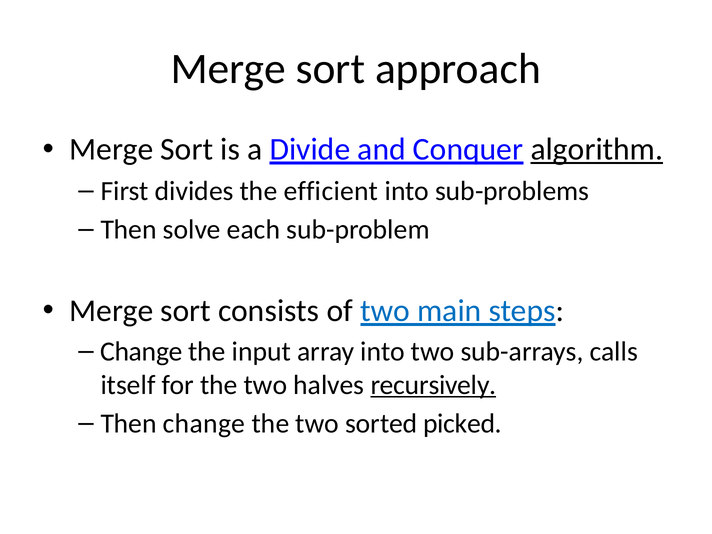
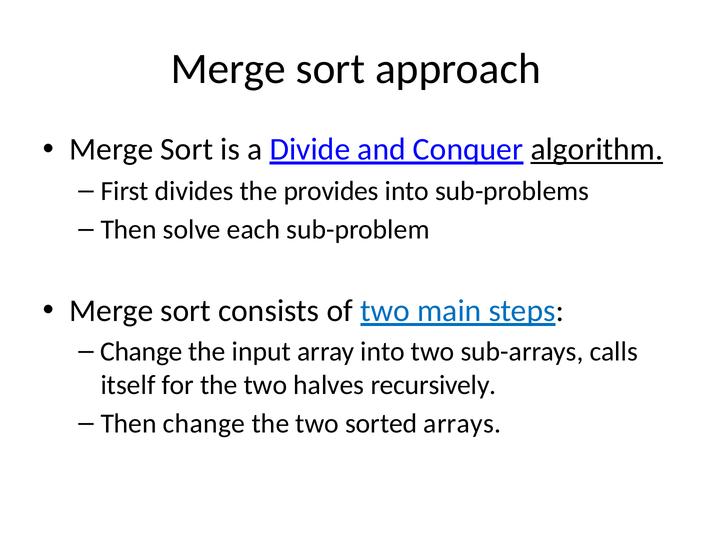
efficient: efficient -> provides
recursively underline: present -> none
picked: picked -> arrays
